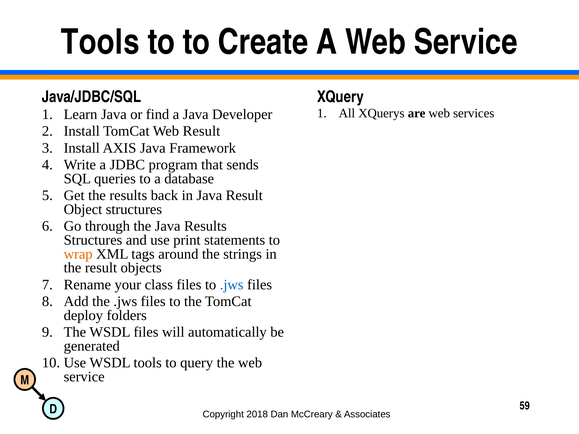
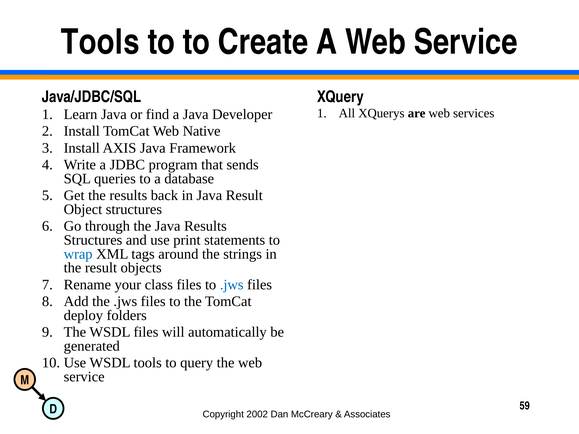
Web Result: Result -> Native
wrap colour: orange -> blue
2018: 2018 -> 2002
